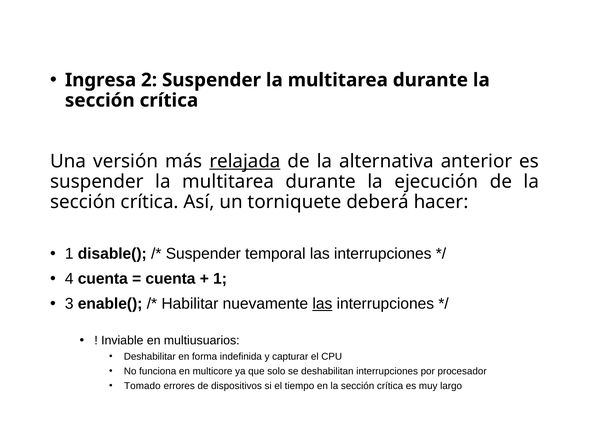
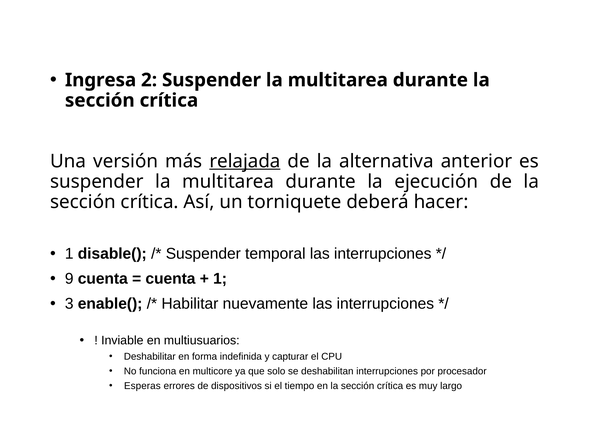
4: 4 -> 9
las at (322, 303) underline: present -> none
Tomado: Tomado -> Esperas
